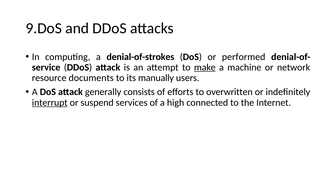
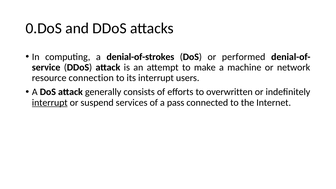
9.DoS: 9.DoS -> 0.DoS
make underline: present -> none
documents: documents -> connection
its manually: manually -> interrupt
high: high -> pass
